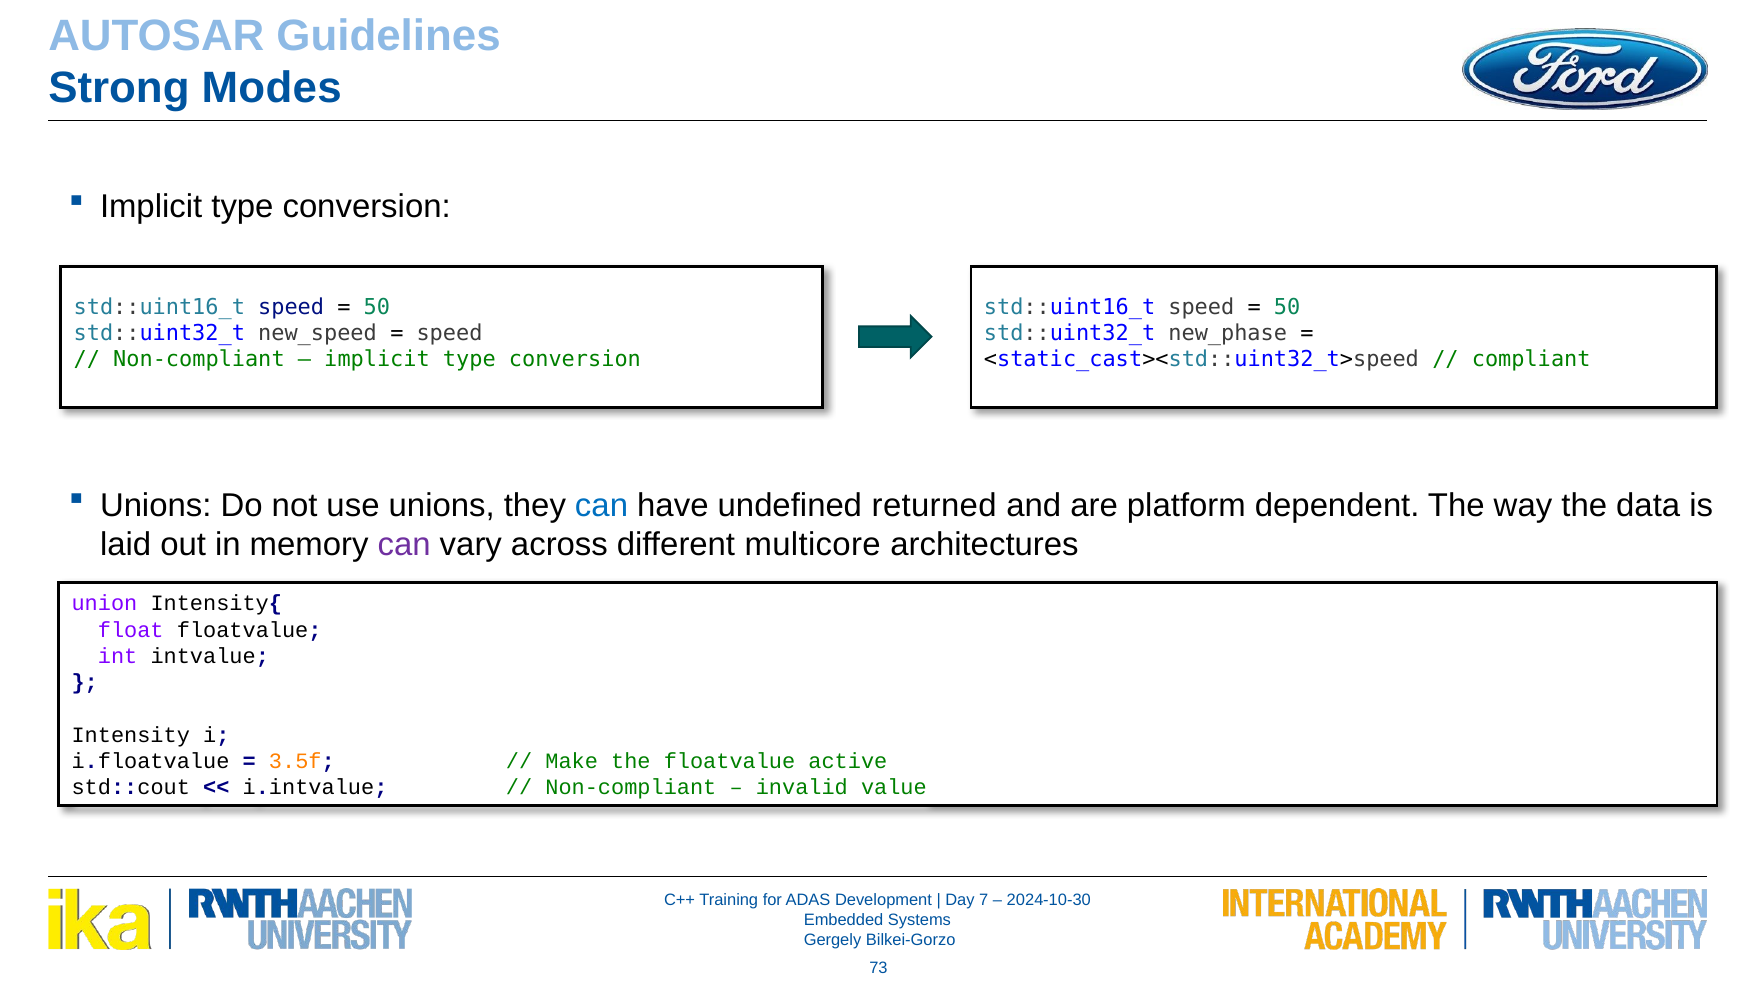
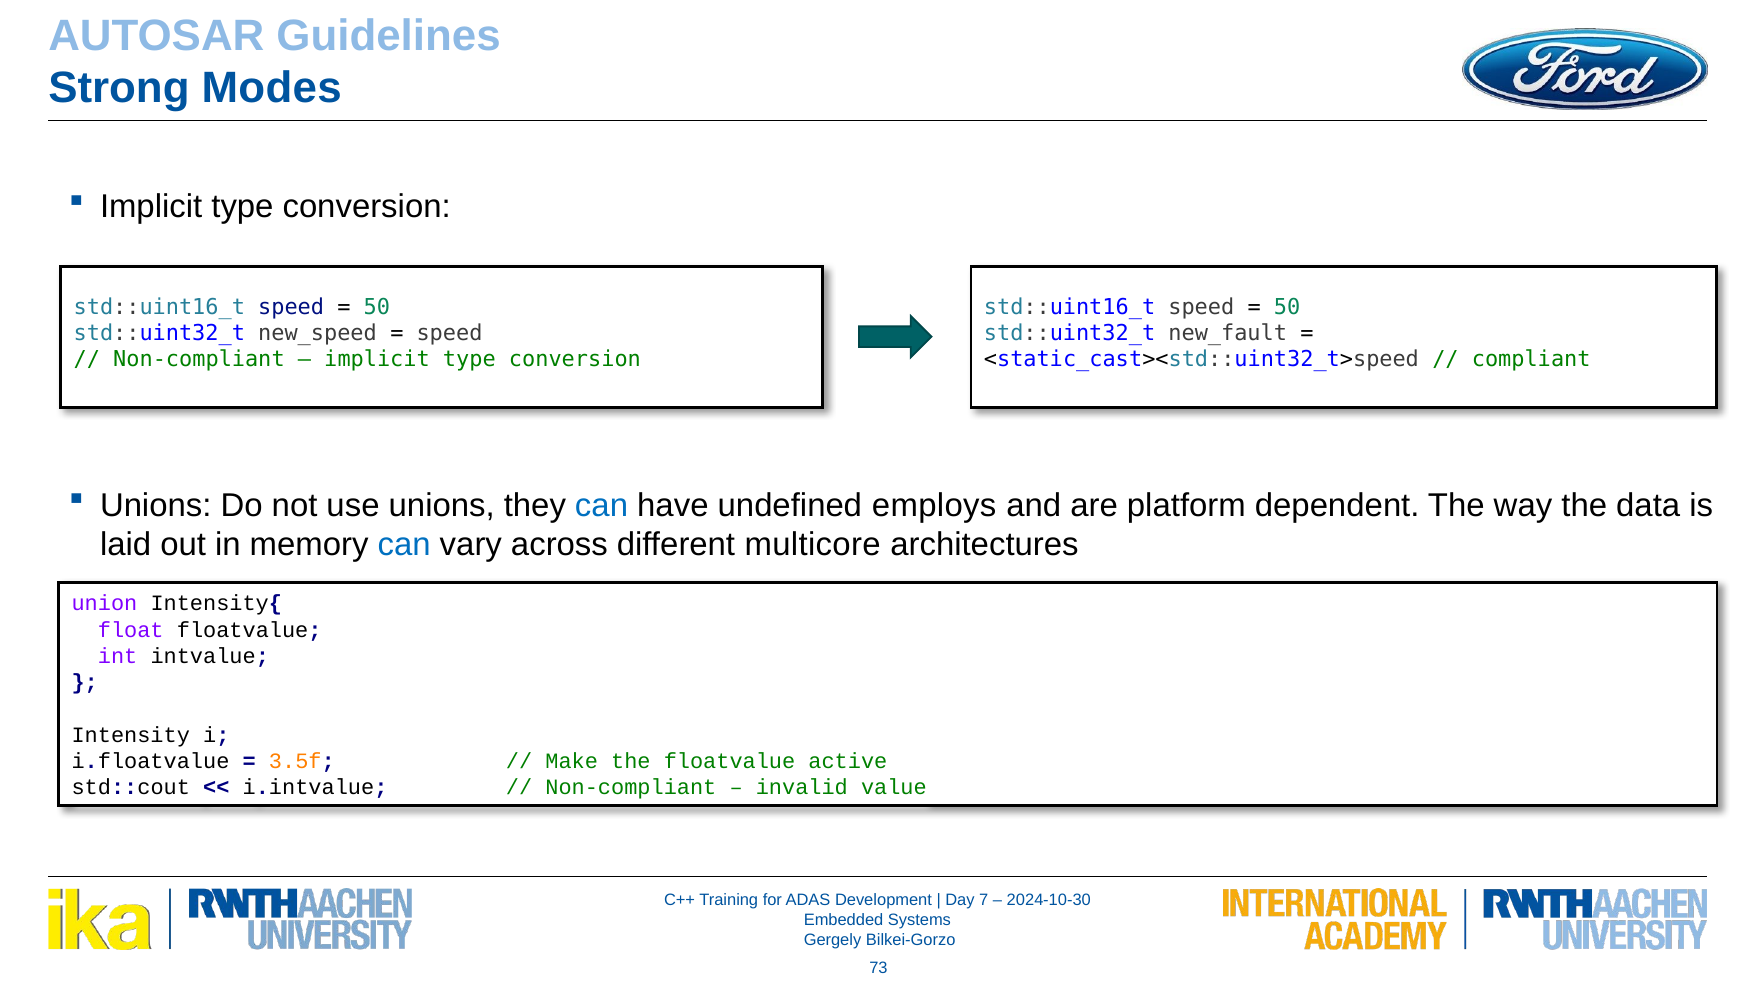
new_phase: new_phase -> new_fault
returned: returned -> employs
can at (404, 545) colour: purple -> blue
